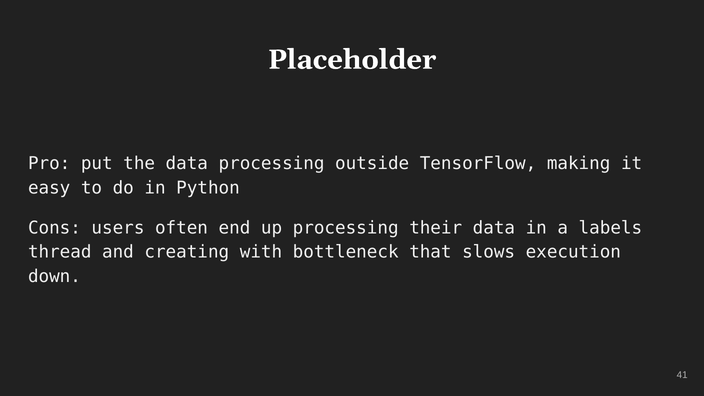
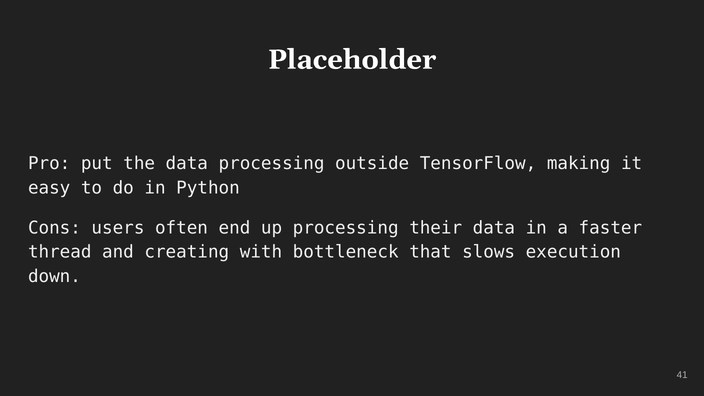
labels: labels -> faster
